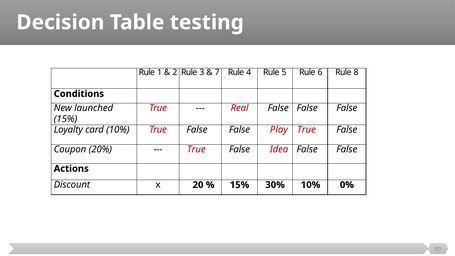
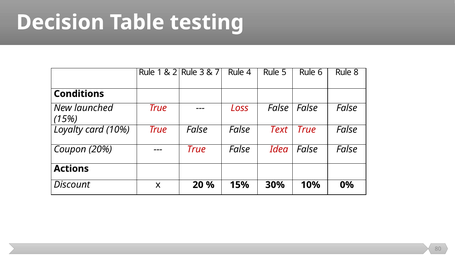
Real: Real -> Loss
Play: Play -> Text
